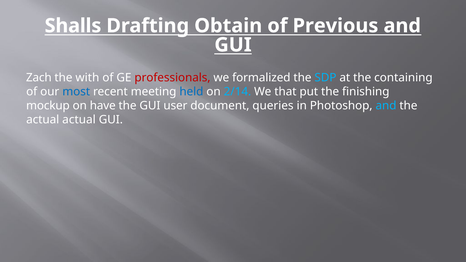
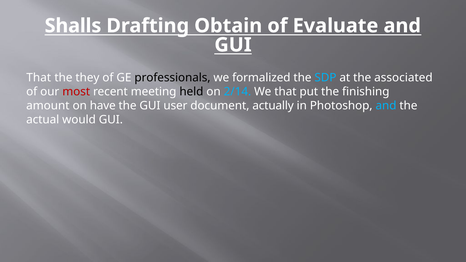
Previous: Previous -> Evaluate
Zach at (39, 78): Zach -> That
with: with -> they
professionals colour: red -> black
containing: containing -> associated
most colour: blue -> red
held colour: blue -> black
mockup: mockup -> amount
queries: queries -> actually
actual actual: actual -> would
